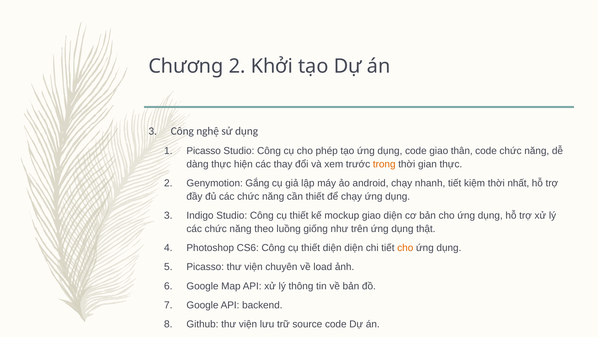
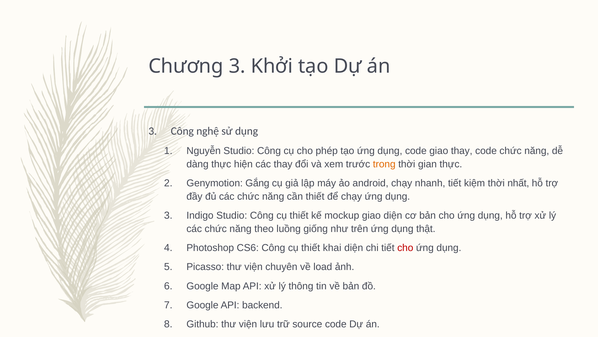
Chương 2: 2 -> 3
1 Picasso: Picasso -> Nguyễn
giao thân: thân -> thay
thiết diện: diện -> khai
cho at (405, 247) colour: orange -> red
